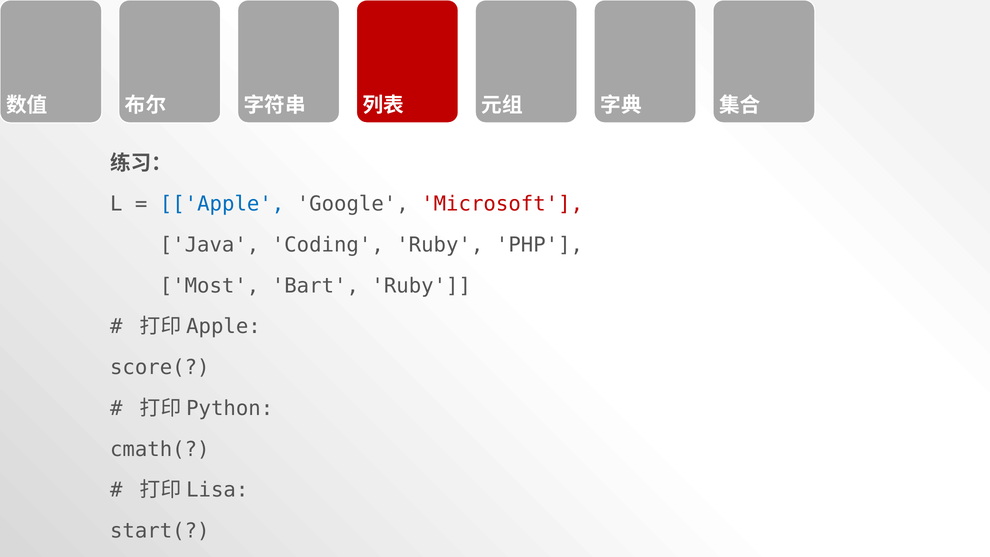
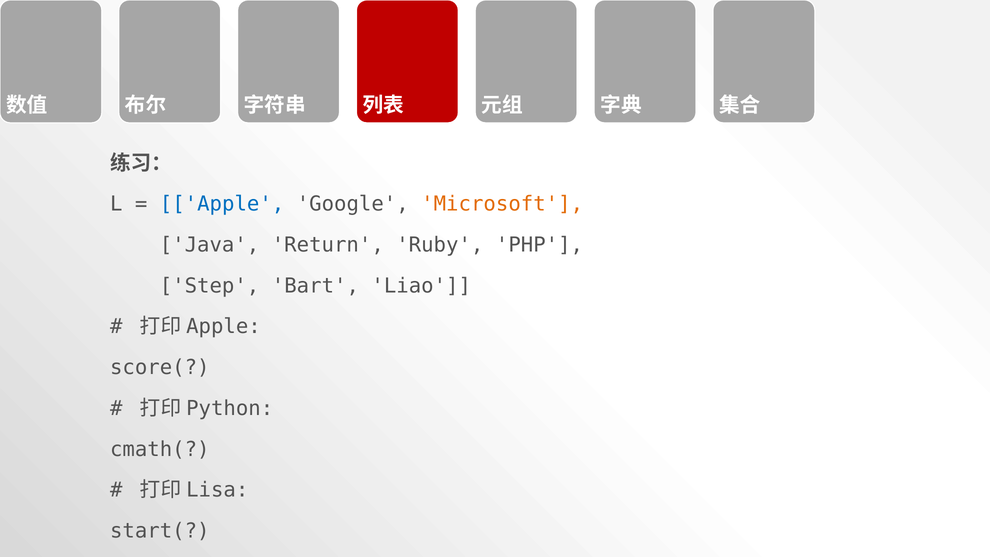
Microsoft colour: red -> orange
Coding: Coding -> Return
Most: Most -> Step
Bart Ruby: Ruby -> Liao
